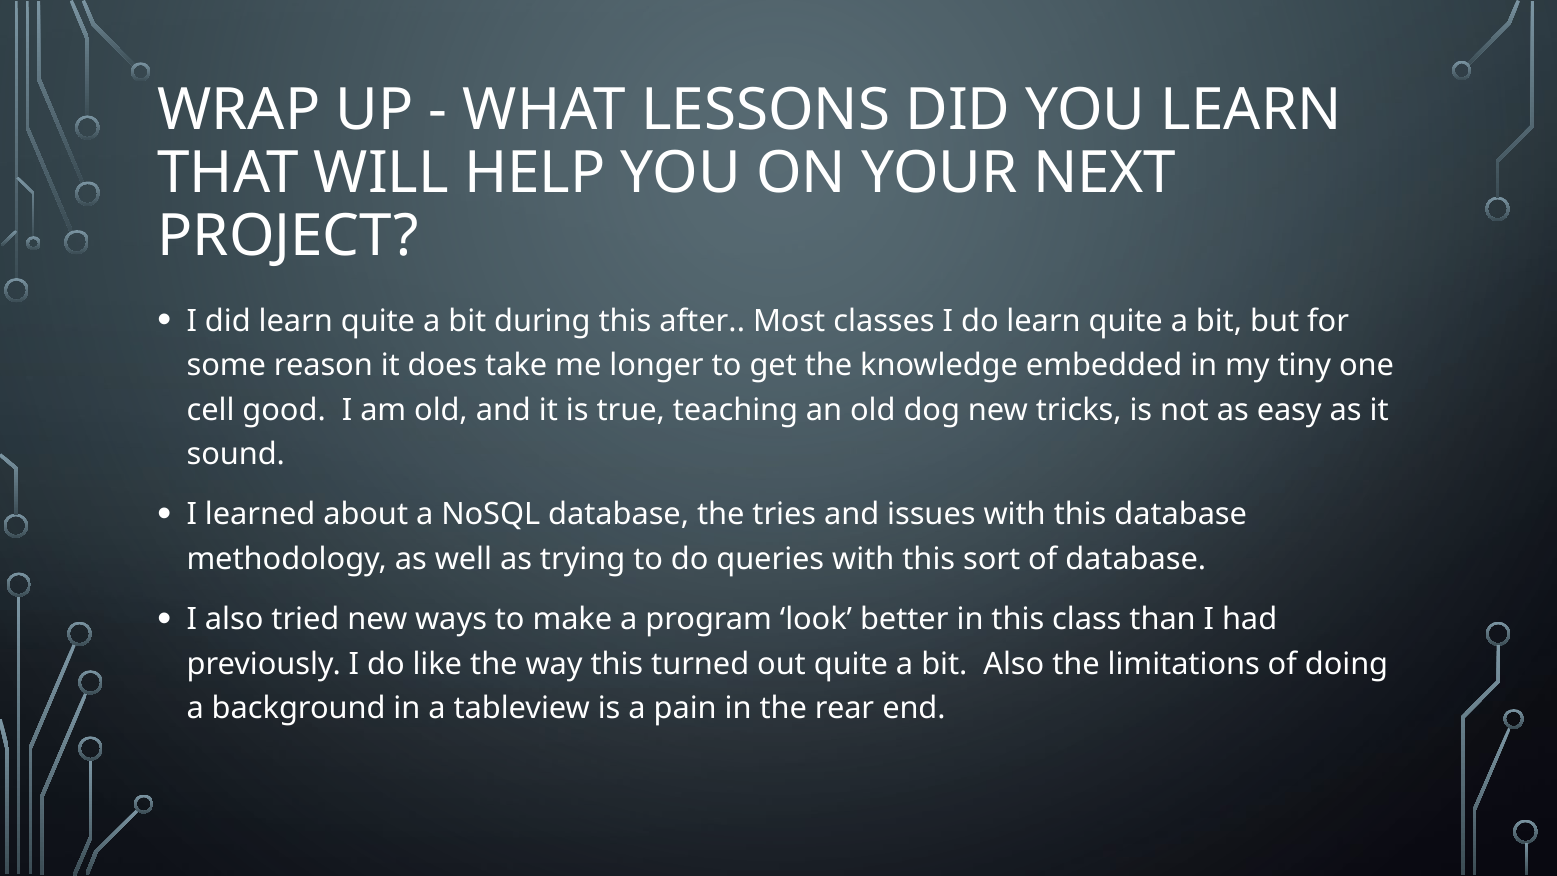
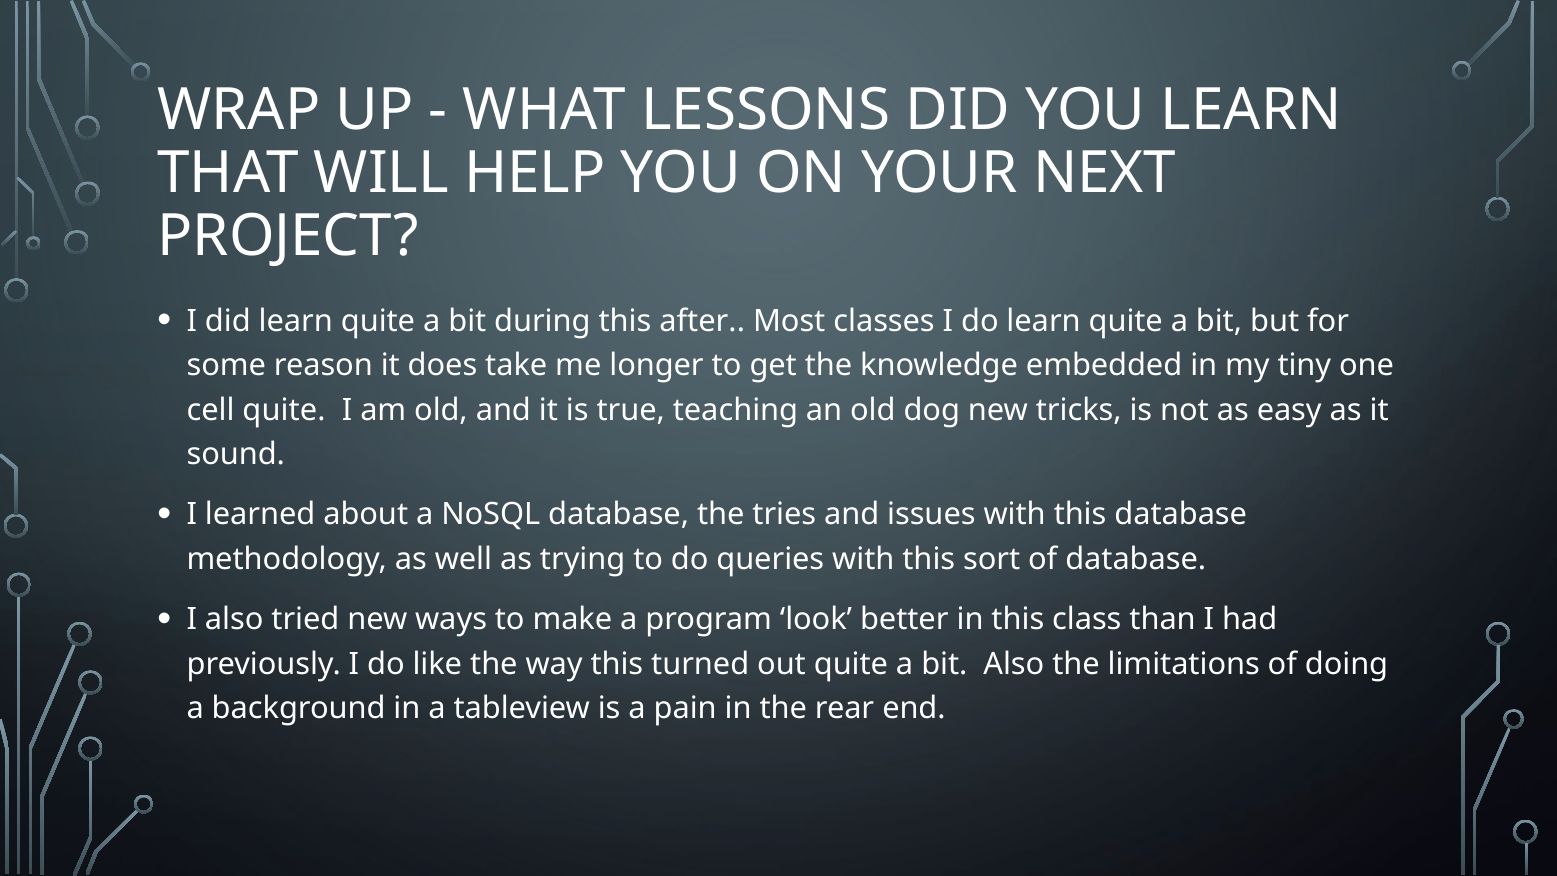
cell good: good -> quite
